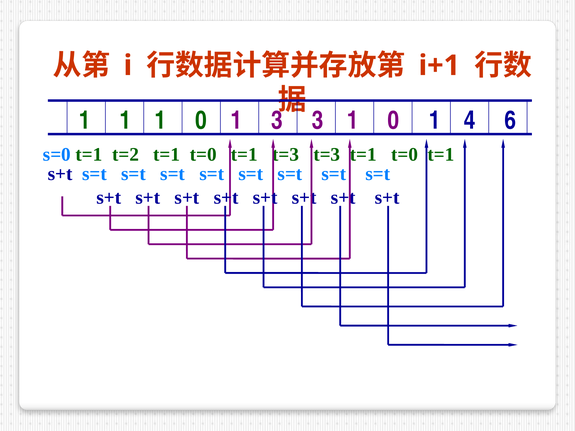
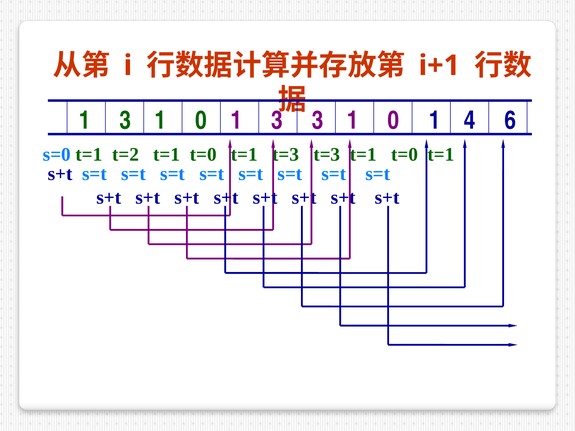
1 at (125, 121): 1 -> 3
